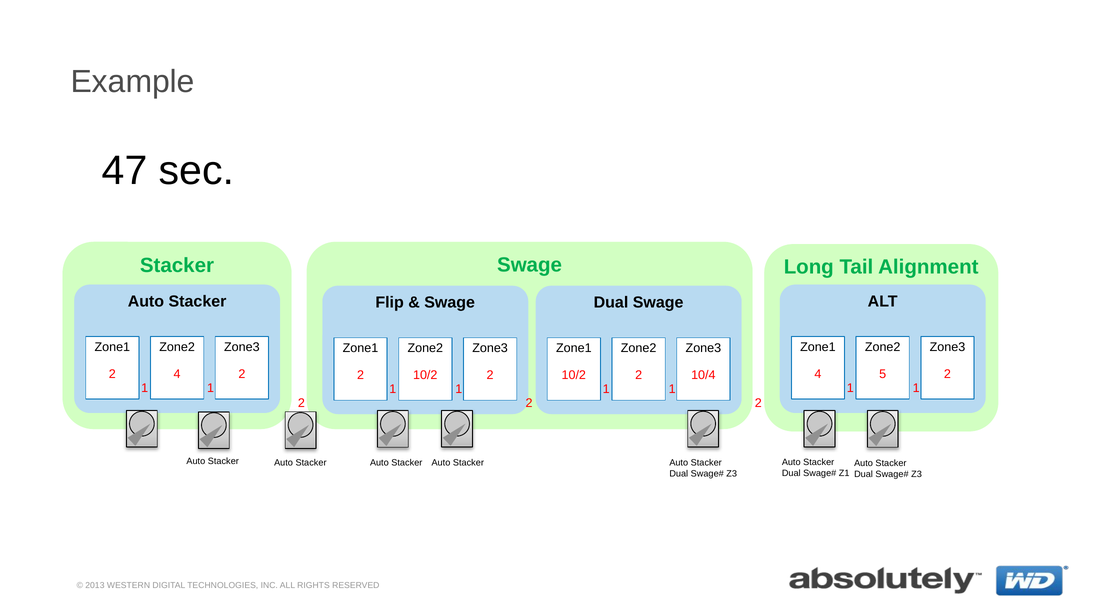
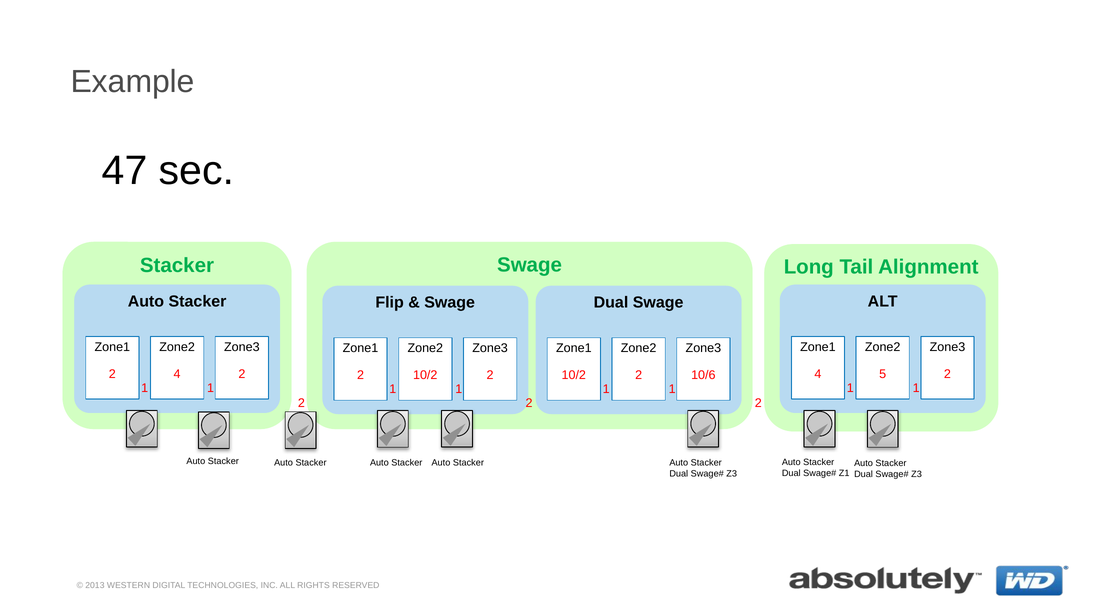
10/4: 10/4 -> 10/6
